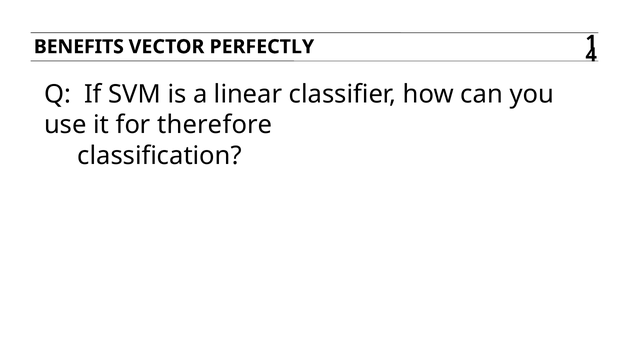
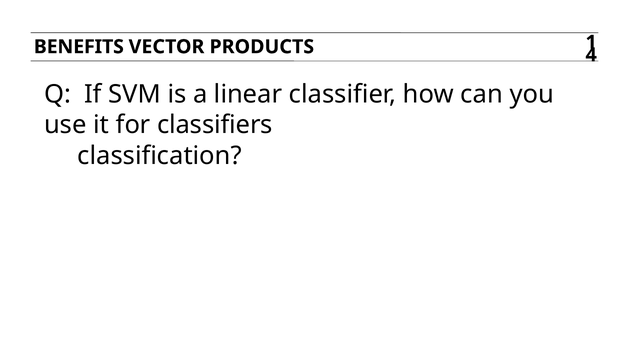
PERFECTLY: PERFECTLY -> PRODUCTS
therefore: therefore -> classifiers
